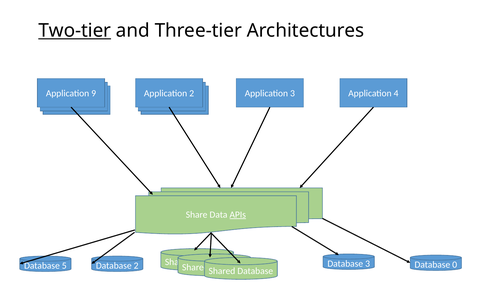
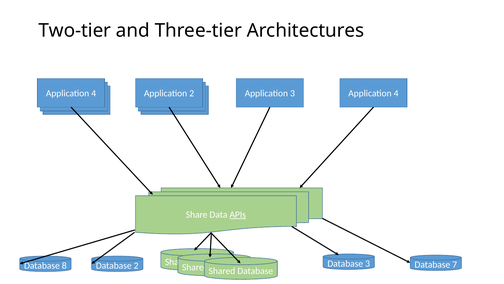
Two-tier underline: present -> none
9 at (94, 93): 9 -> 4
0: 0 -> 7
5: 5 -> 8
